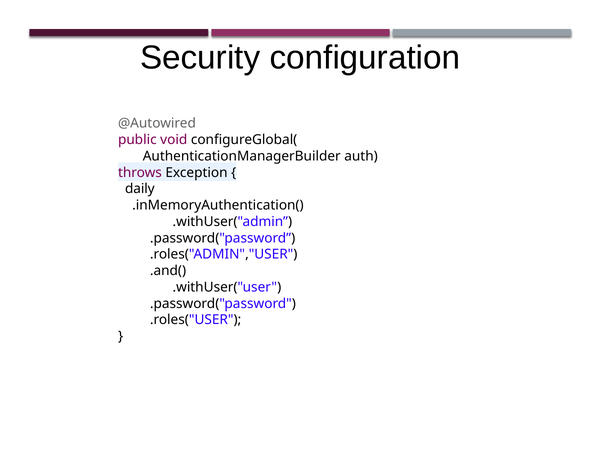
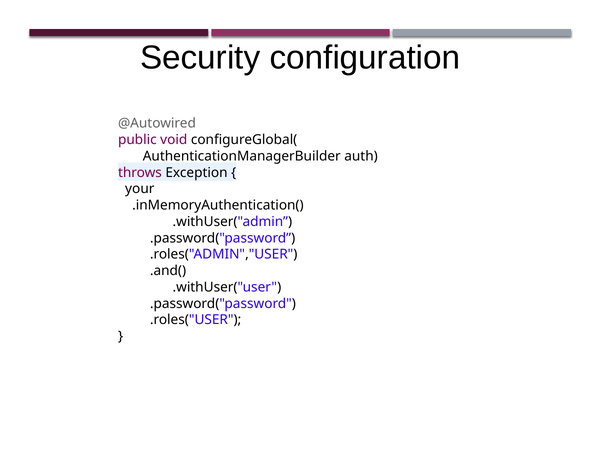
daily: daily -> your
